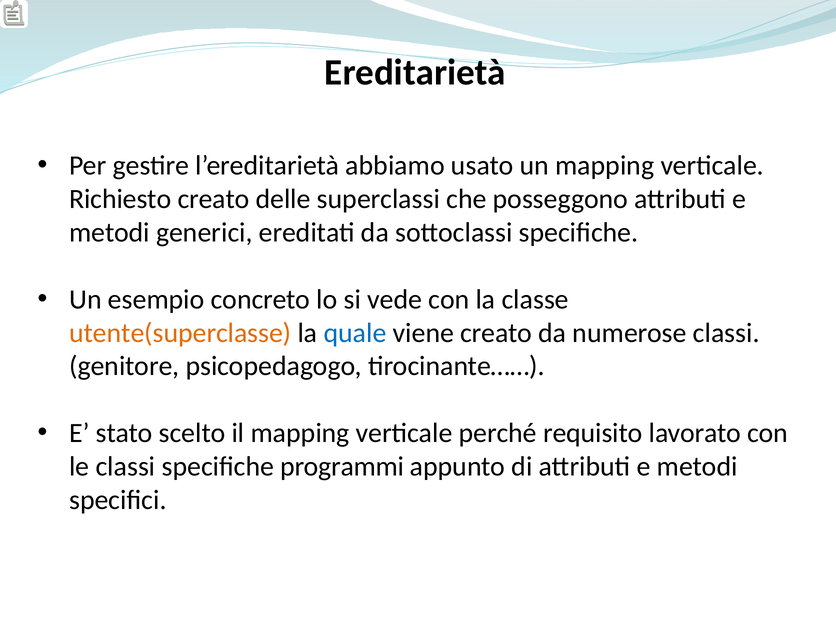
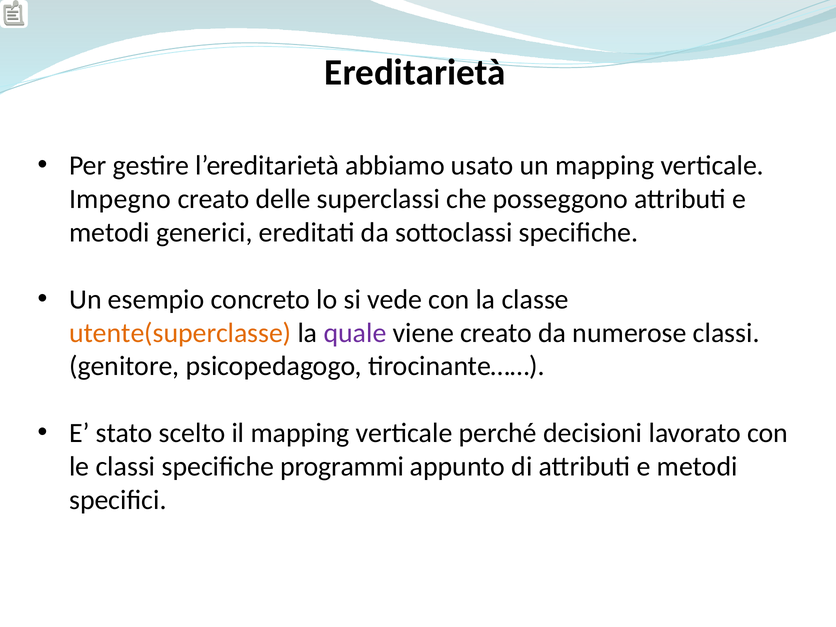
Richiesto: Richiesto -> Impegno
quale colour: blue -> purple
requisito: requisito -> decisioni
